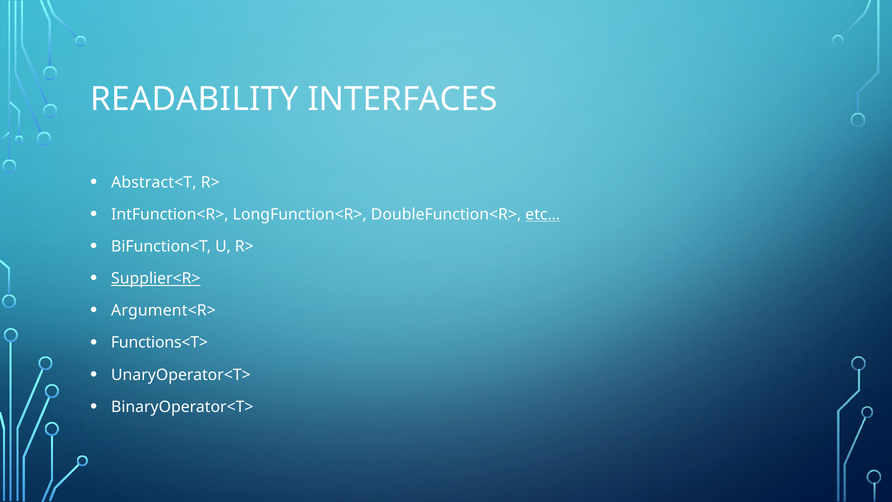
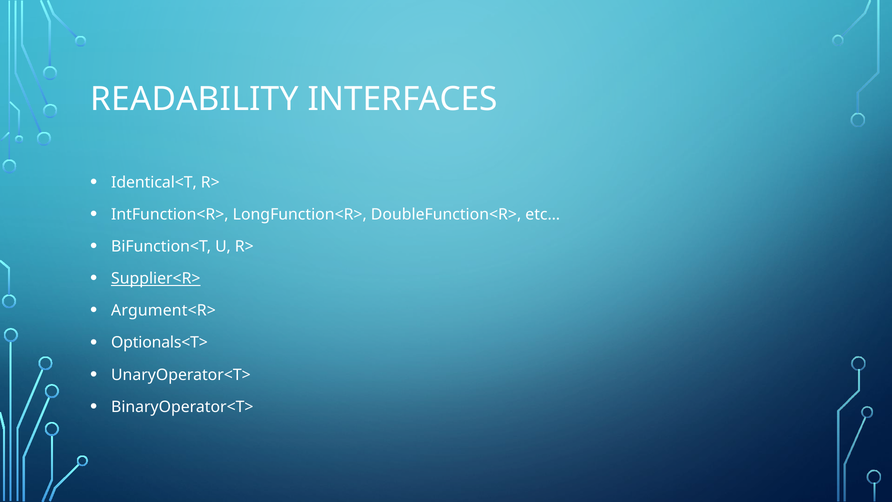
Abstract<T: Abstract<T -> Identical<T
etc… underline: present -> none
Functions<T>: Functions<T> -> Optionals<T>
